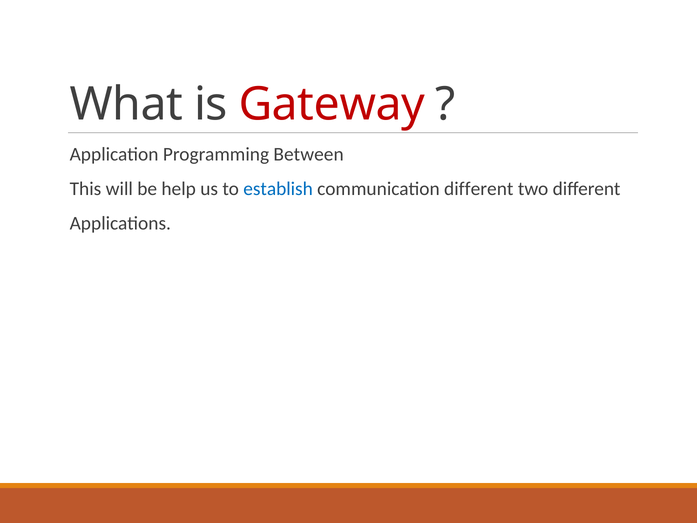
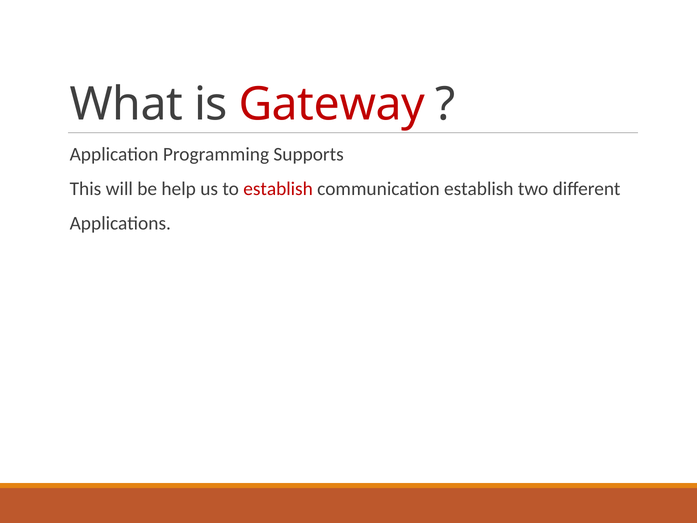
Between: Between -> Supports
establish at (278, 189) colour: blue -> red
communication different: different -> establish
